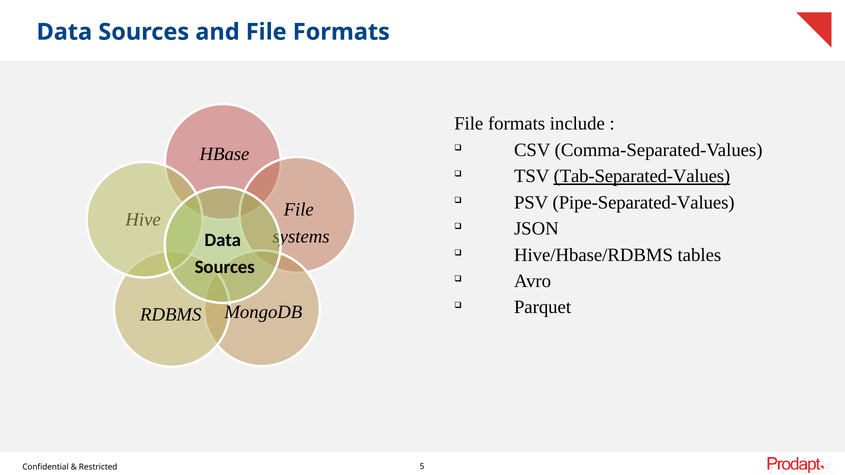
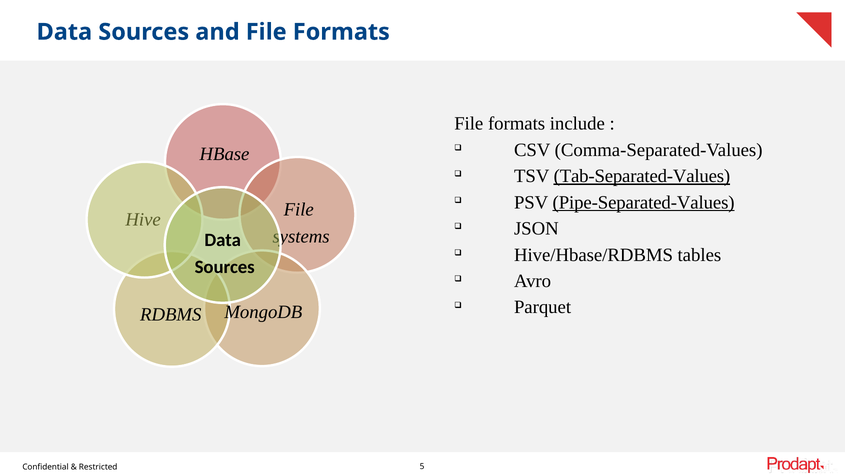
Pipe-Separated-Values underline: none -> present
